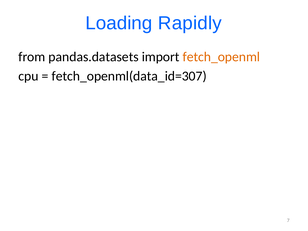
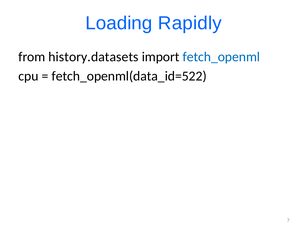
pandas.datasets: pandas.datasets -> history.datasets
fetch_openml colour: orange -> blue
fetch_openml(data_id=307: fetch_openml(data_id=307 -> fetch_openml(data_id=522
